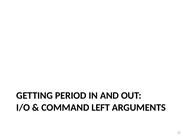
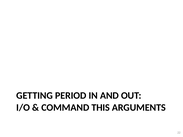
LEFT: LEFT -> THIS
